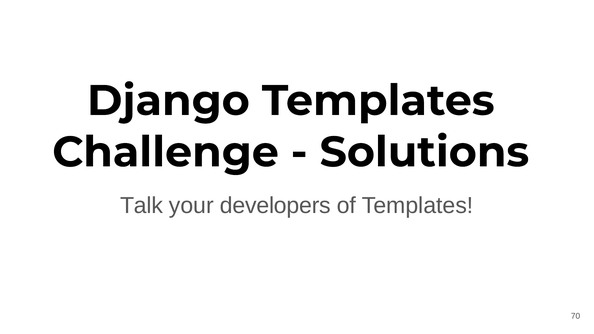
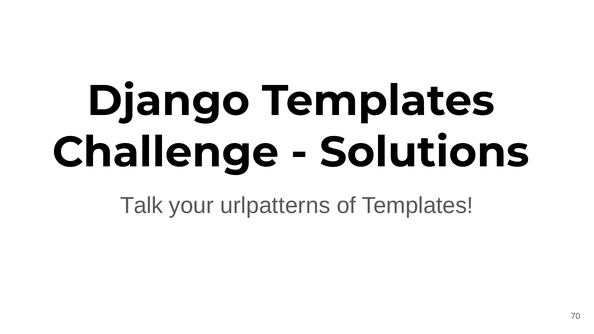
developers: developers -> urlpatterns
